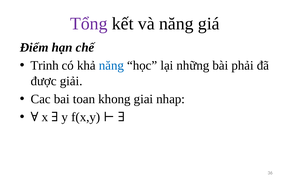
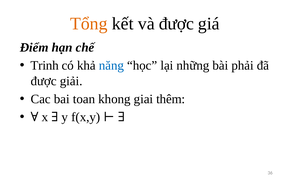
Tổng colour: purple -> orange
và năng: năng -> được
nhap: nhap -> thêm
